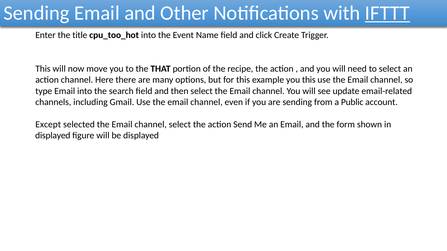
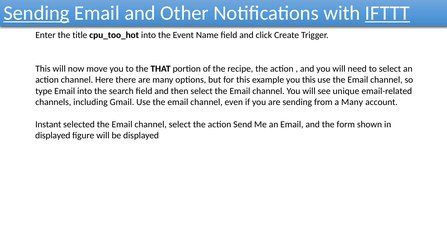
Sending at (36, 13) underline: none -> present
update: update -> unique
a Public: Public -> Many
Except: Except -> Instant
